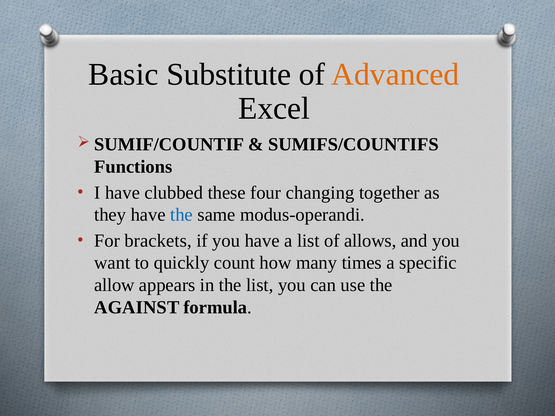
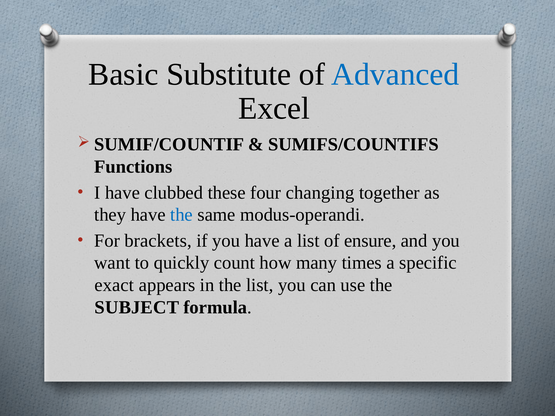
Advanced colour: orange -> blue
allows: allows -> ensure
allow: allow -> exact
AGAINST: AGAINST -> SUBJECT
